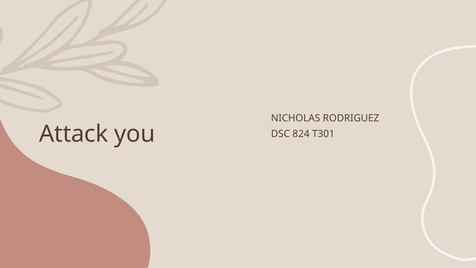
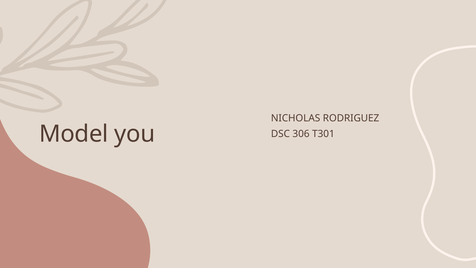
Attack: Attack -> Model
824: 824 -> 306
